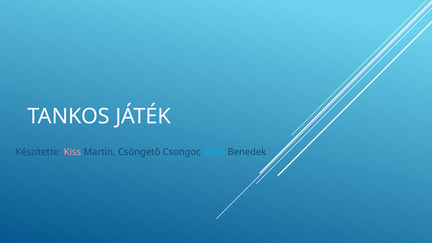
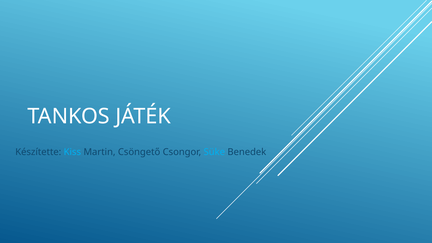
Kiss colour: pink -> light blue
